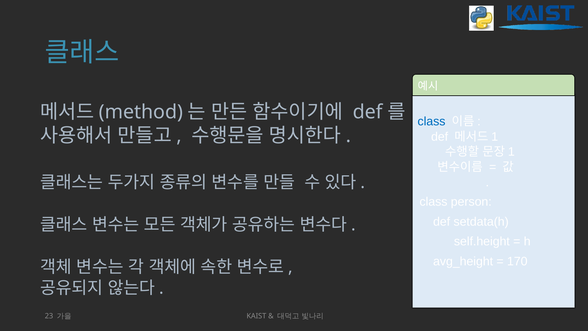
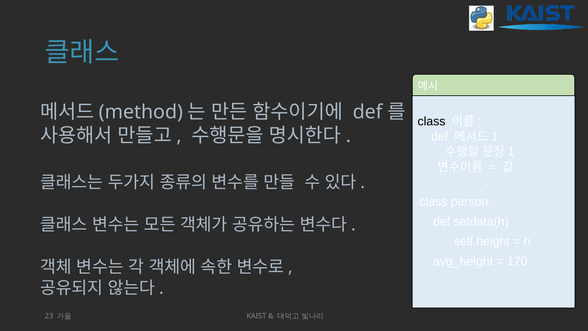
class at (431, 121) colour: blue -> black
